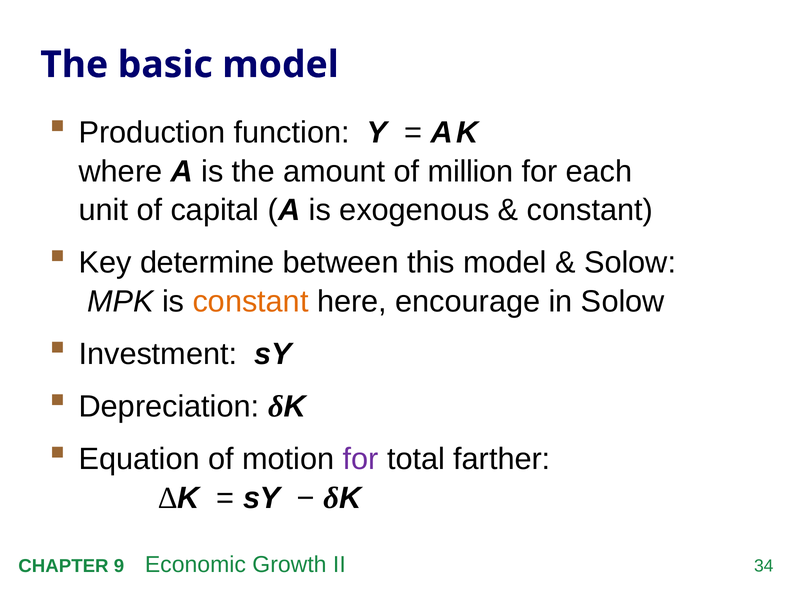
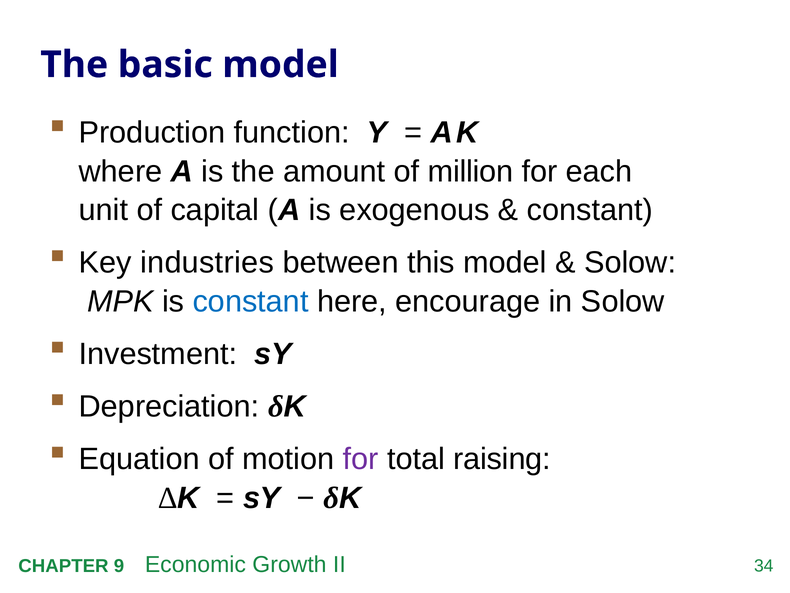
determine: determine -> industries
constant at (251, 301) colour: orange -> blue
farther: farther -> raising
